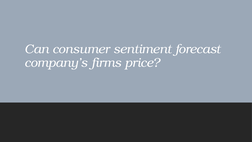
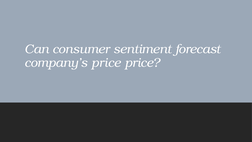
company’s firms: firms -> price
